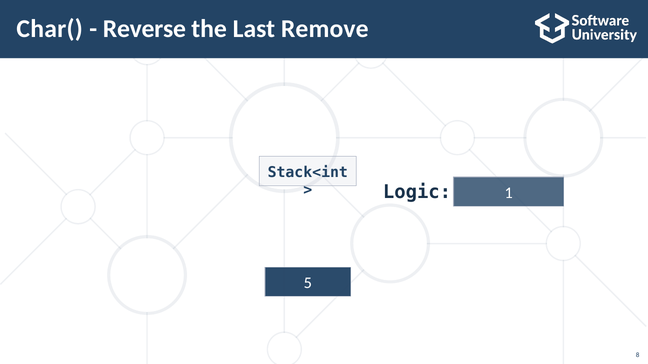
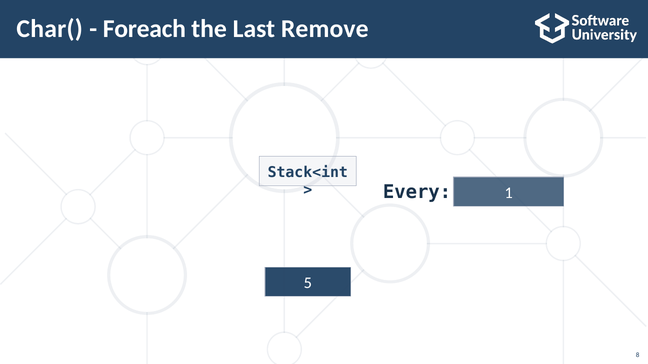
Reverse: Reverse -> Foreach
Logic: Logic -> Every
